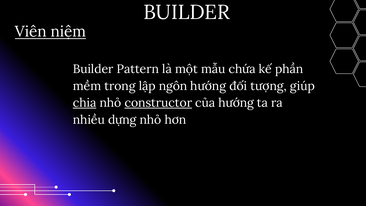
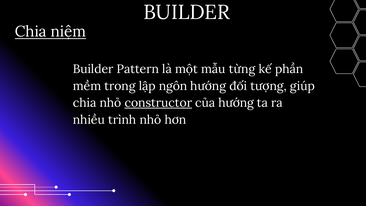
Viên at (31, 32): Viên -> Chia
chứa: chứa -> từng
chia at (85, 103) underline: present -> none
dựng: dựng -> trình
